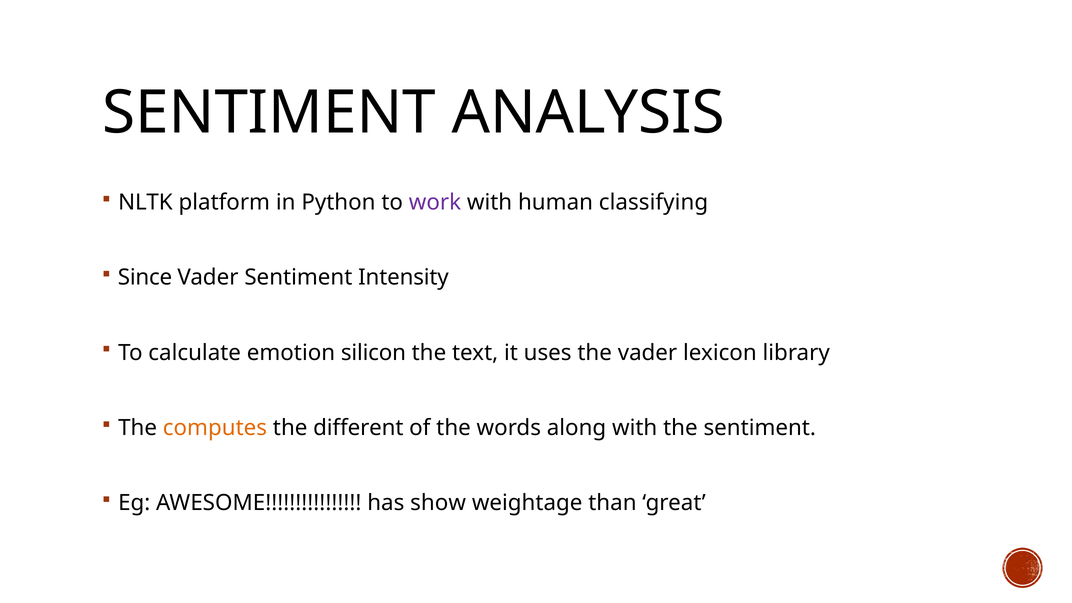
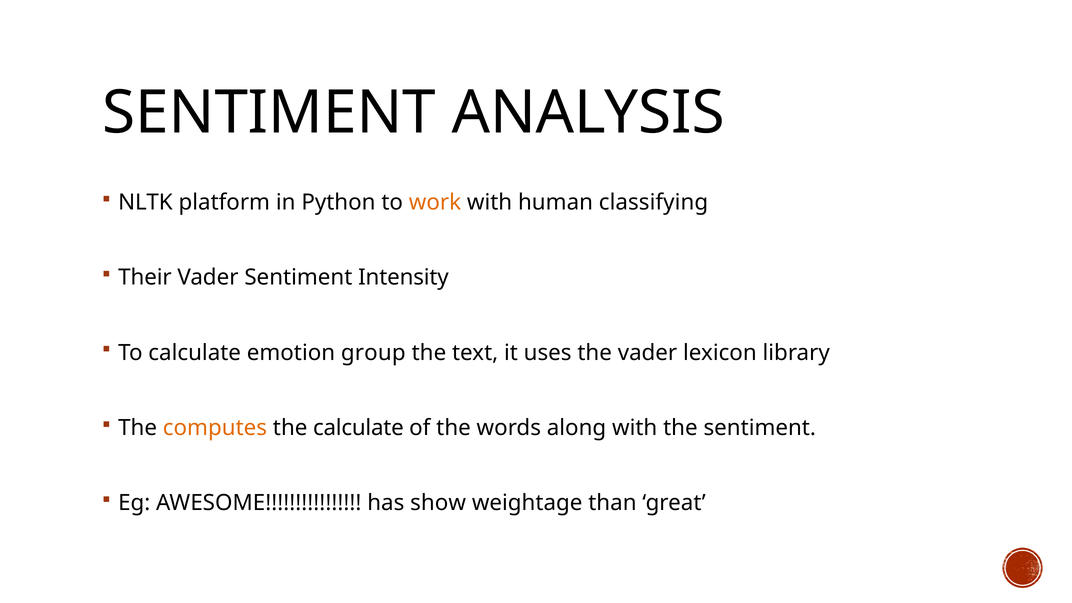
work colour: purple -> orange
Since: Since -> Their
silicon: silicon -> group
the different: different -> calculate
